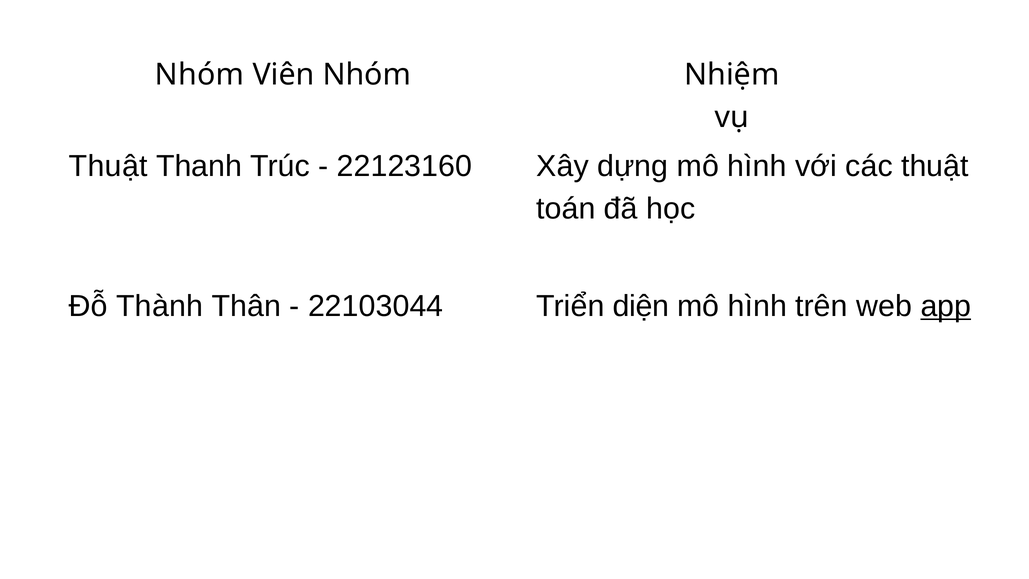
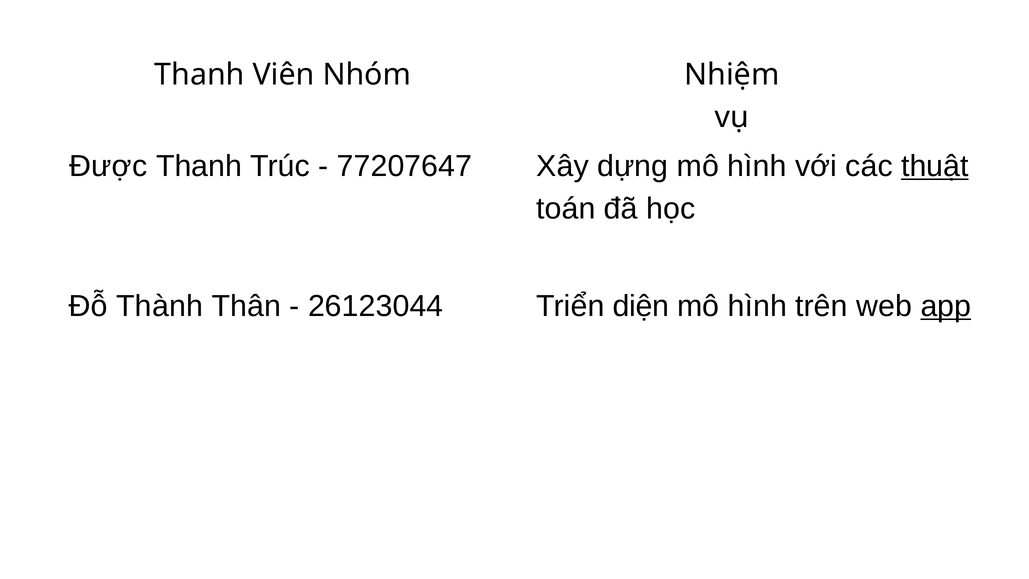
Nhóm at (199, 75): Nhóm -> Thanh
Thuật at (108, 166): Thuật -> Được
22123160: 22123160 -> 77207647
thuật at (935, 166) underline: none -> present
22103044: 22103044 -> 26123044
